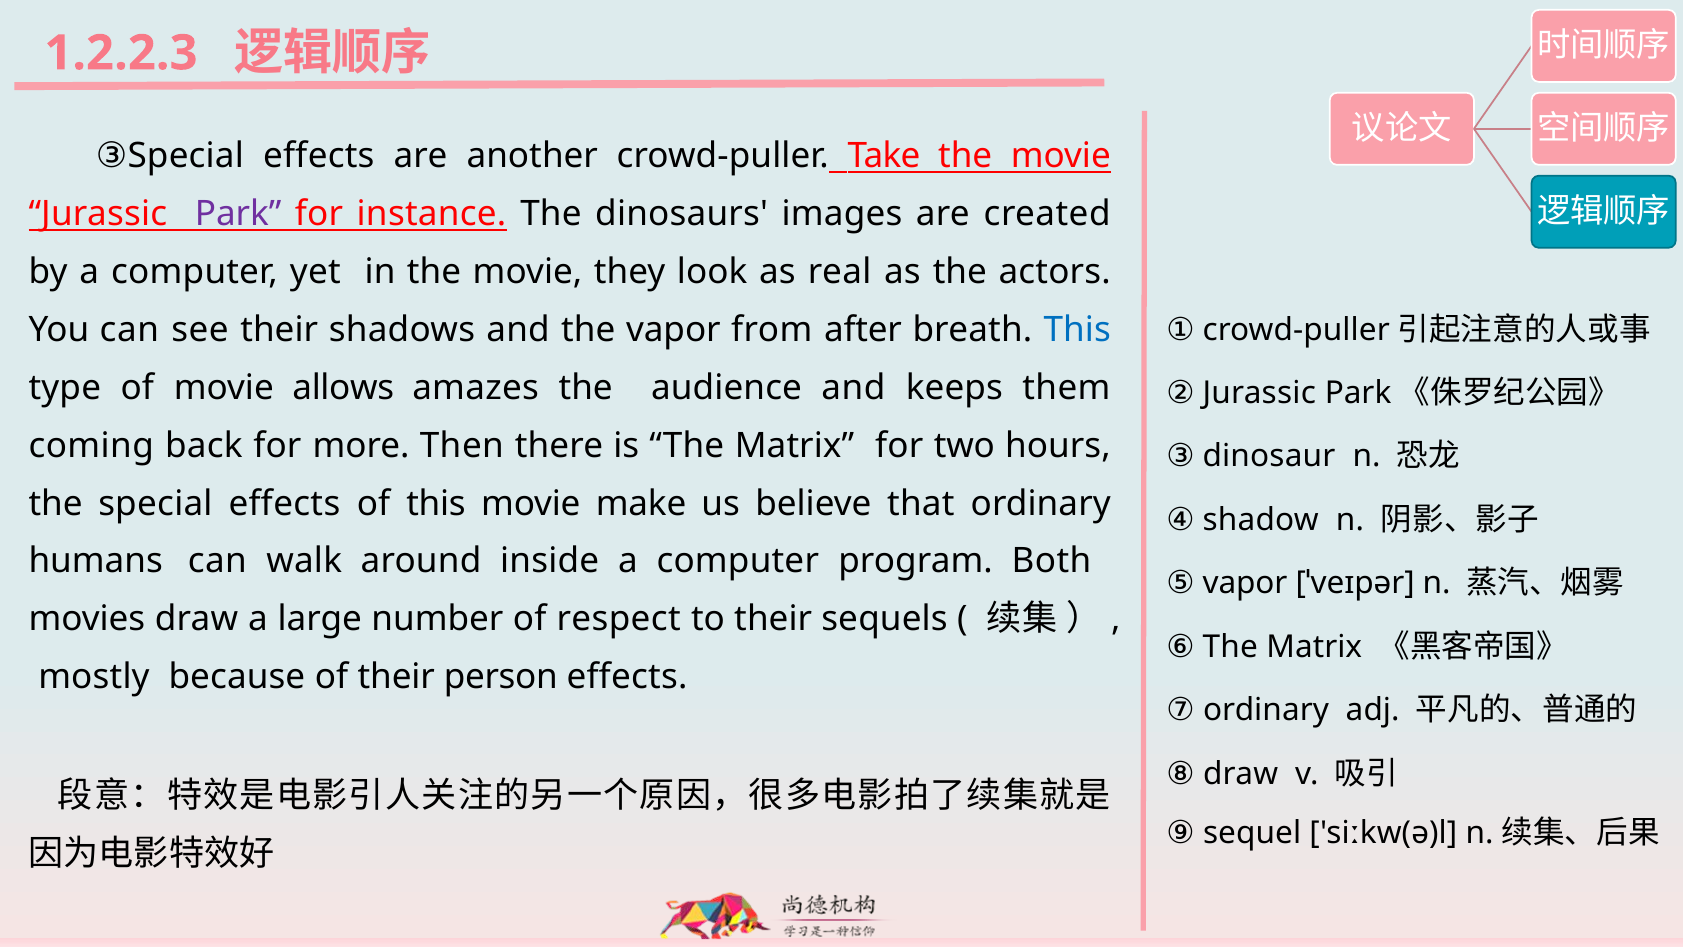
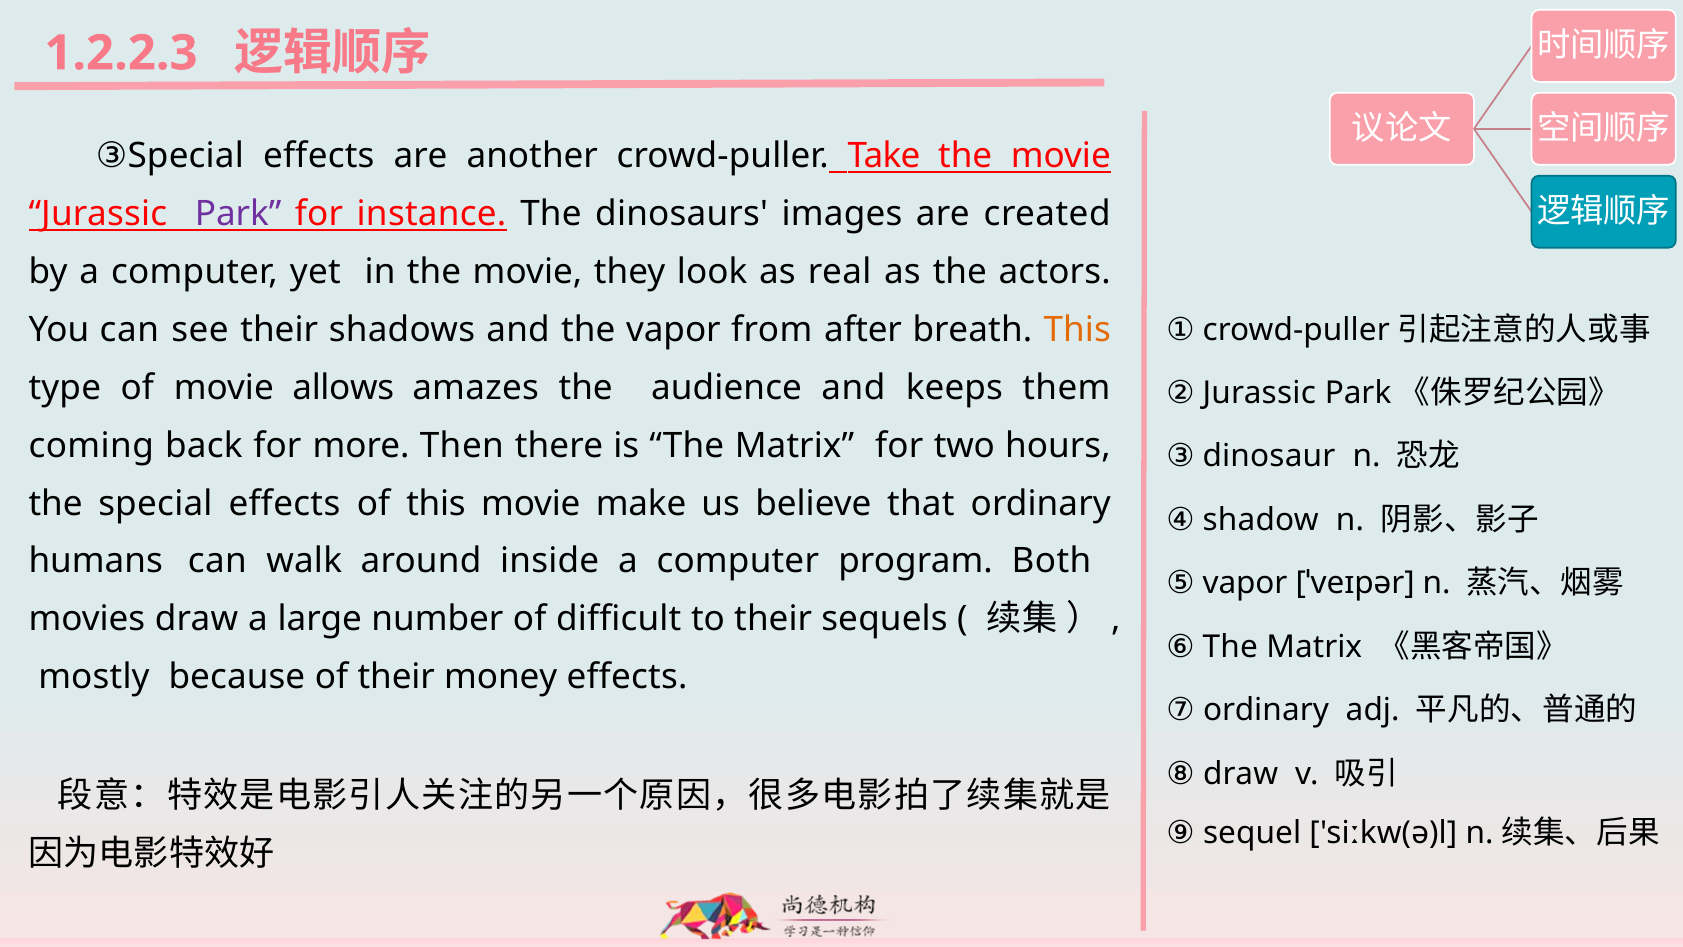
This at (1077, 330) colour: blue -> orange
respect: respect -> difficult
person: person -> money
